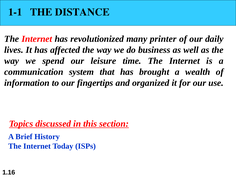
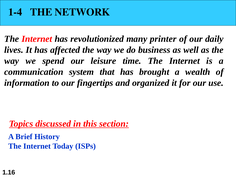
1-1: 1-1 -> 1-4
DISTANCE: DISTANCE -> NETWORK
